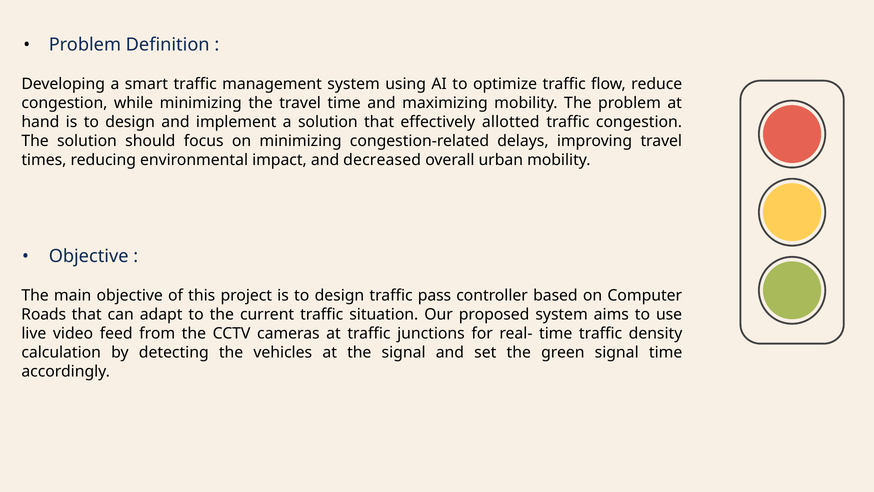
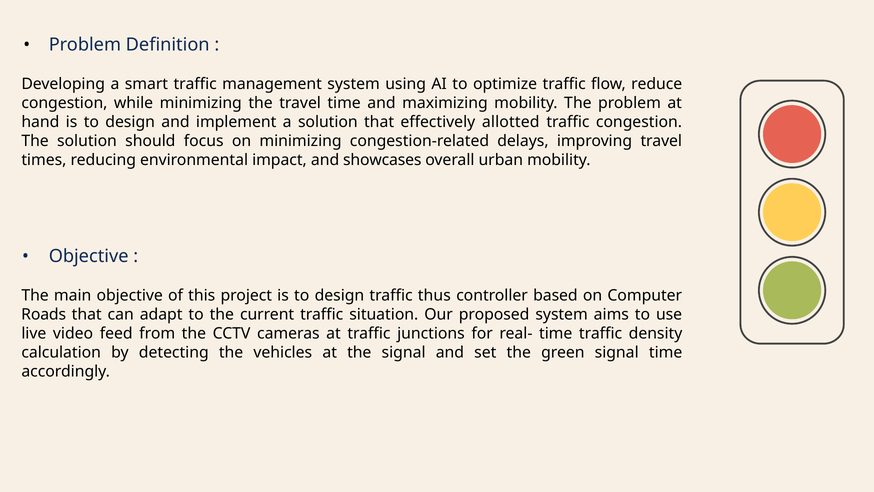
decreased: decreased -> showcases
pass: pass -> thus
